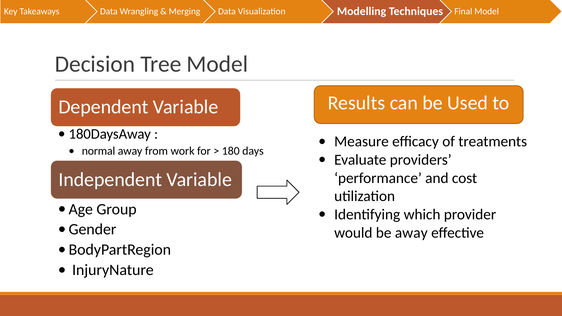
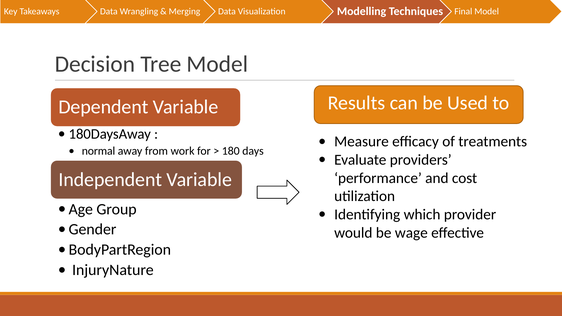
be away: away -> wage
